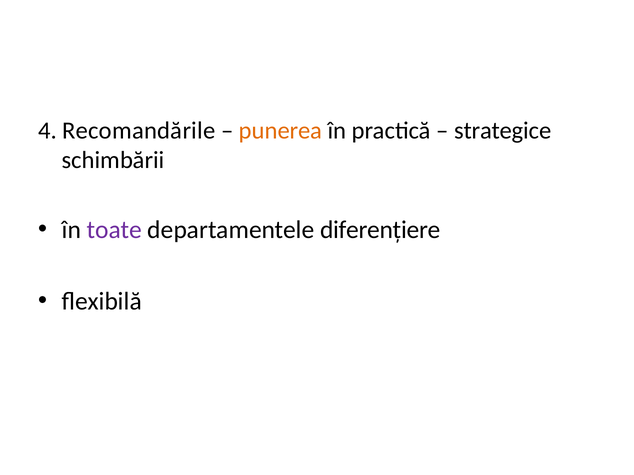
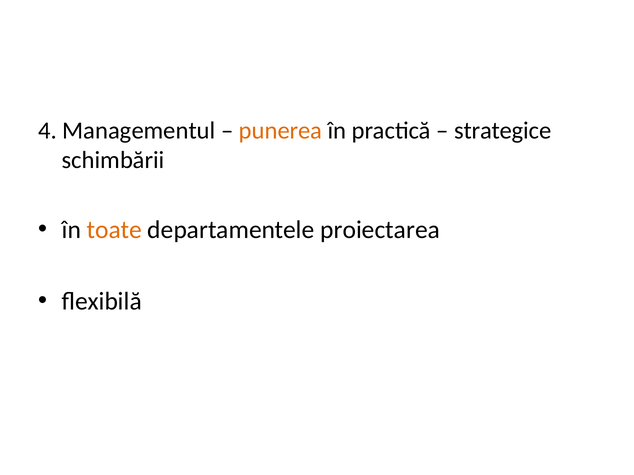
Recomandările: Recomandările -> Managementul
toate colour: purple -> orange
diferențiere: diferențiere -> proiectarea
